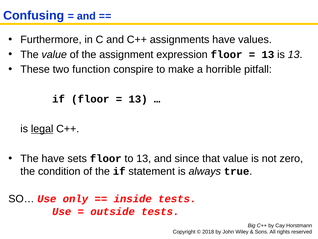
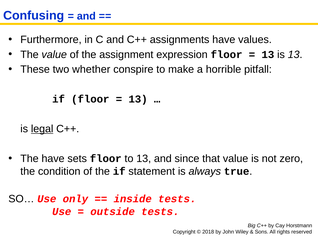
function: function -> whether
